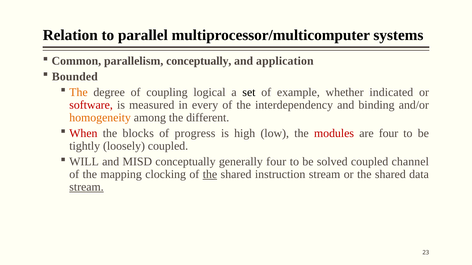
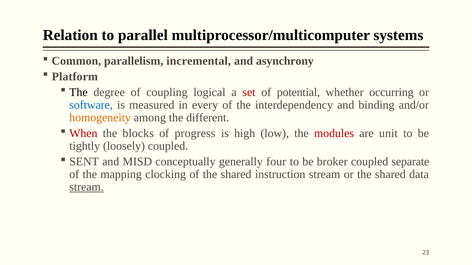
parallelism conceptually: conceptually -> incremental
application: application -> asynchrony
Bounded: Bounded -> Platform
The at (78, 92) colour: orange -> black
set colour: black -> red
example: example -> potential
indicated: indicated -> occurring
software colour: red -> blue
are four: four -> unit
WILL: WILL -> SENT
solved: solved -> broker
channel: channel -> separate
the at (210, 175) underline: present -> none
